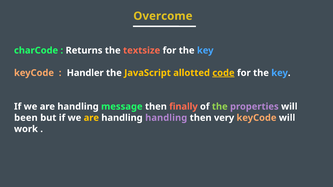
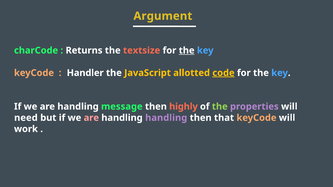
Overcome: Overcome -> Argument
the at (187, 51) underline: none -> present
finally: finally -> highly
been: been -> need
are at (91, 118) colour: yellow -> pink
very: very -> that
